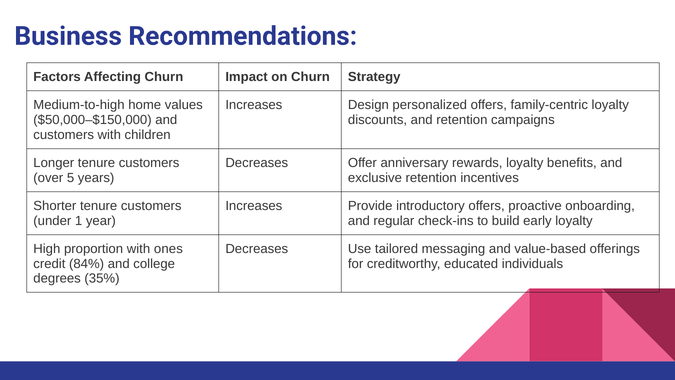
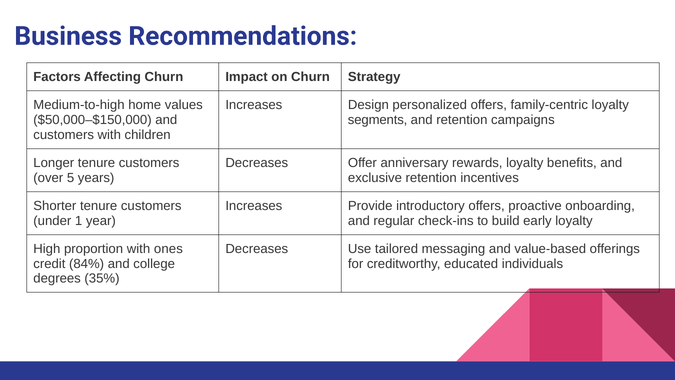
discounts: discounts -> segments
